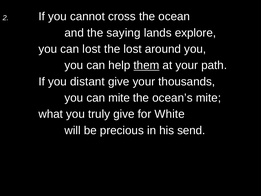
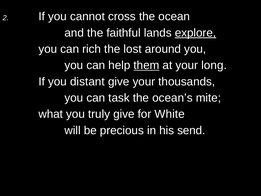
saying: saying -> faithful
explore underline: none -> present
can lost: lost -> rich
path: path -> long
can mite: mite -> task
